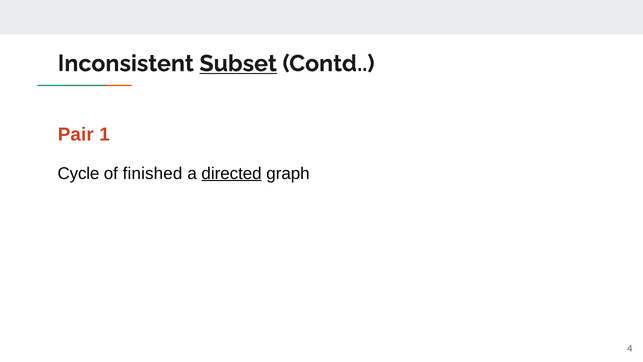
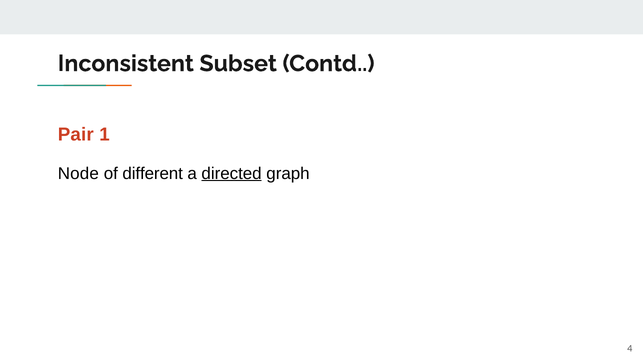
Subset underline: present -> none
Cycle: Cycle -> Node
finished: finished -> different
